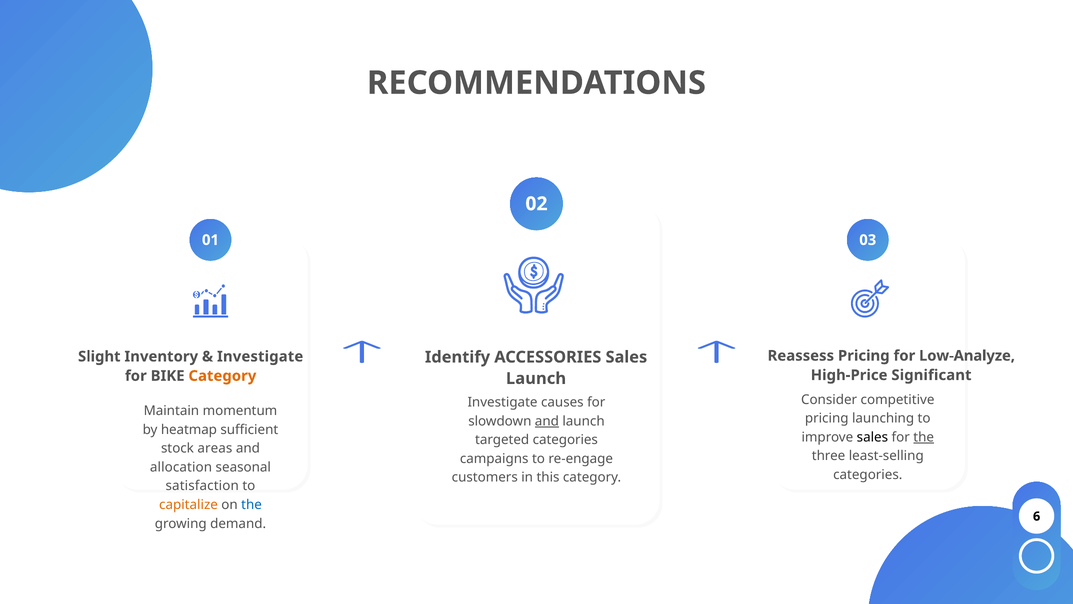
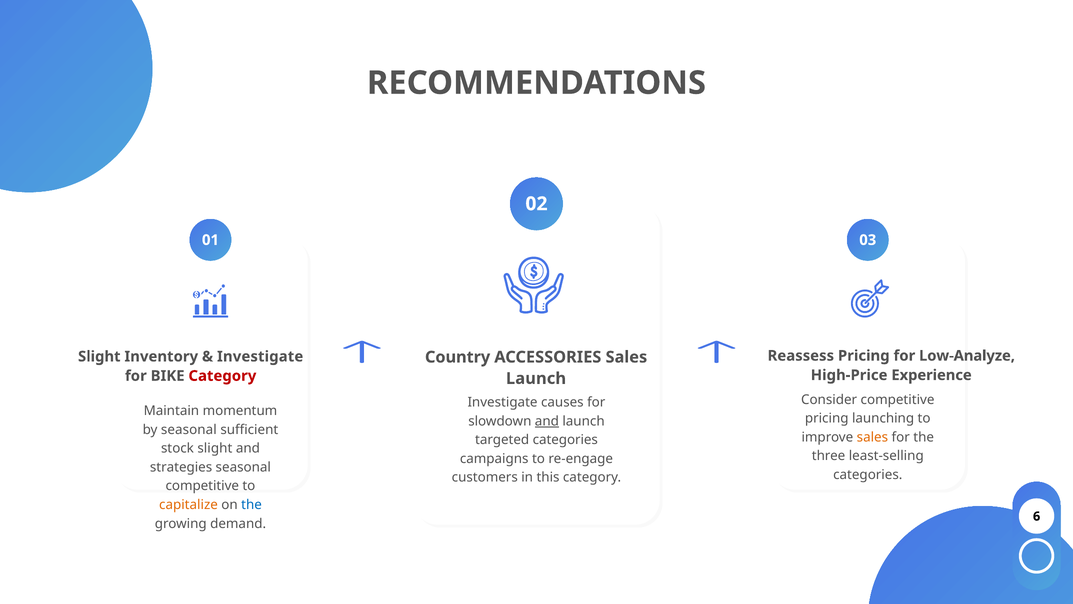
Identify: Identify -> Country
Significant: Significant -> Experience
Category at (222, 376) colour: orange -> red
by heatmap: heatmap -> seasonal
sales at (872, 437) colour: black -> orange
the at (924, 437) underline: present -> none
stock areas: areas -> slight
allocation: allocation -> strategies
satisfaction at (202, 486): satisfaction -> competitive
